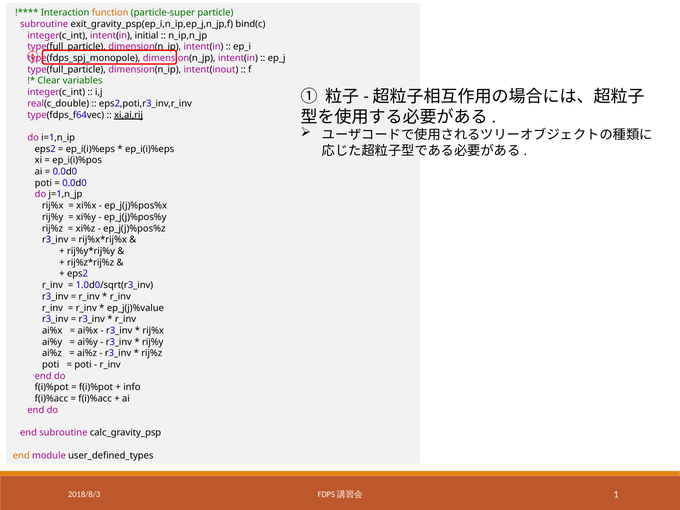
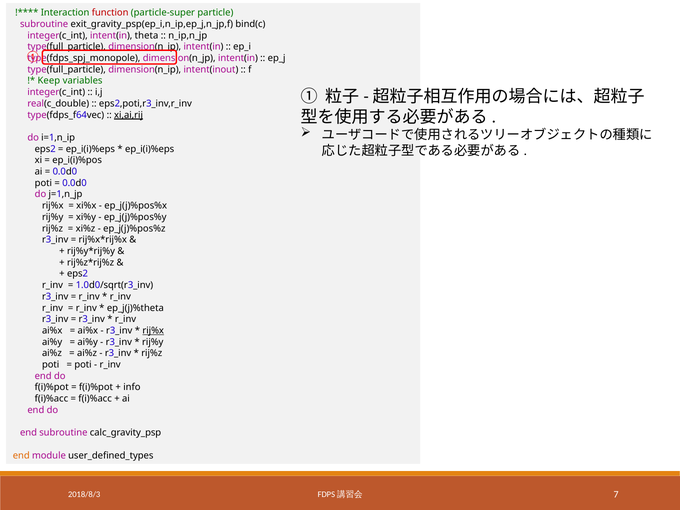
function colour: orange -> red
initial: initial -> theta
Clear: Clear -> Keep
ep_j(j)%value: ep_j(j)%value -> ep_j(j)%theta
rij%x at (153, 331) underline: none -> present
1: 1 -> 7
